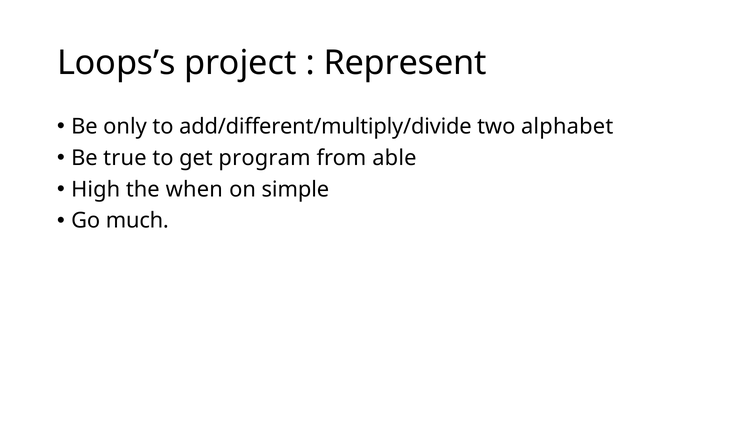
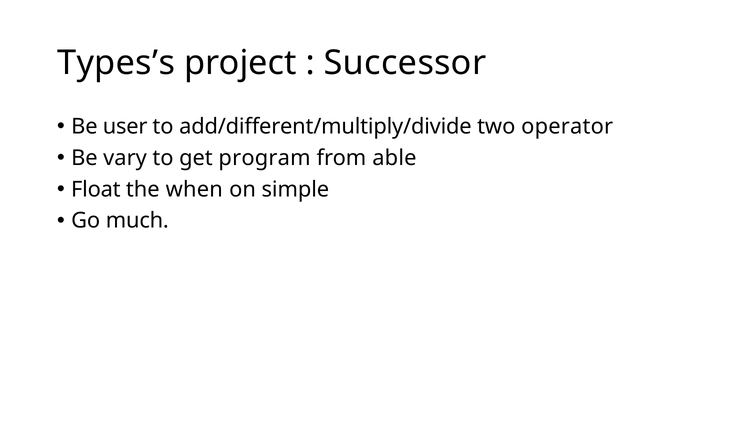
Loops’s: Loops’s -> Types’s
Represent: Represent -> Successor
only: only -> user
alphabet: alphabet -> operator
true: true -> vary
High: High -> Float
